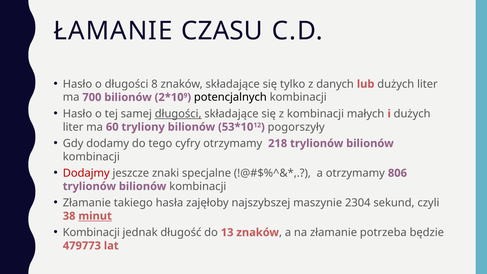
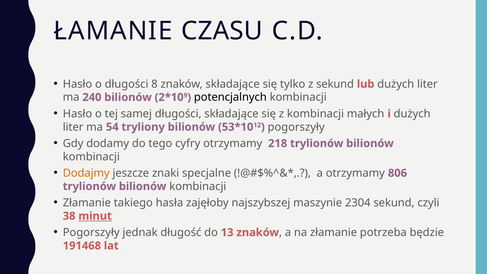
z danych: danych -> sekund
700: 700 -> 240
długości at (178, 114) underline: present -> none
60: 60 -> 54
Dodajmy colour: red -> orange
Kombinacji at (91, 232): Kombinacji -> Pogorszyły
479773: 479773 -> 191468
